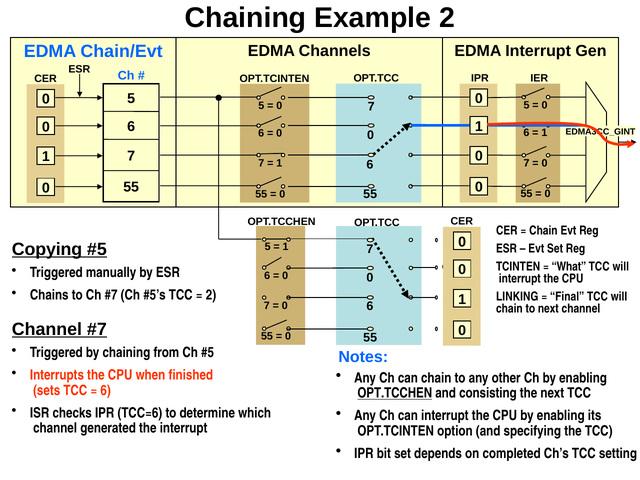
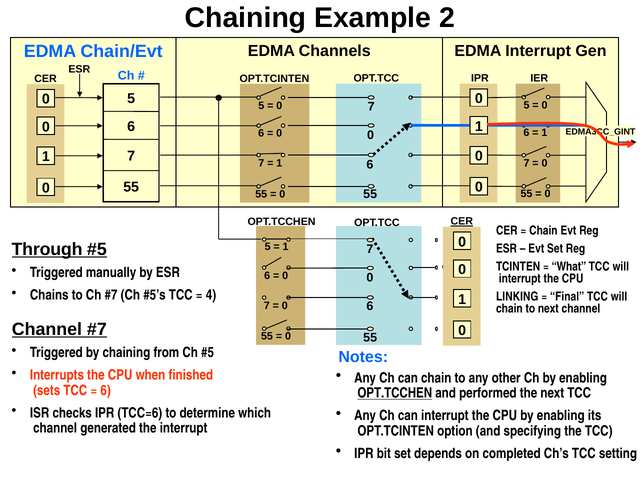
CER at (462, 221) underline: none -> present
Copying: Copying -> Through
2 at (211, 295): 2 -> 4
consisting: consisting -> performed
